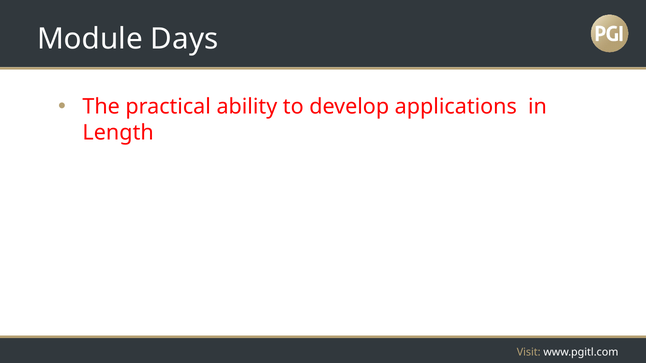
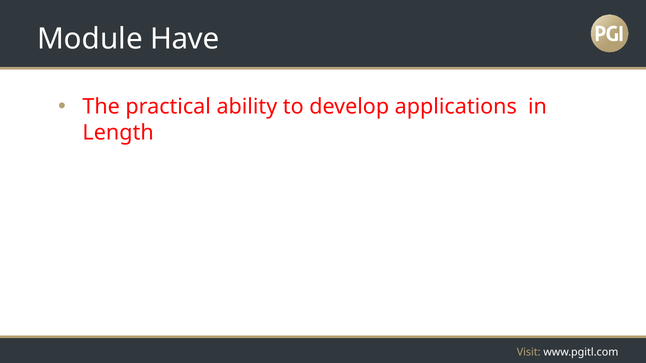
Days: Days -> Have
